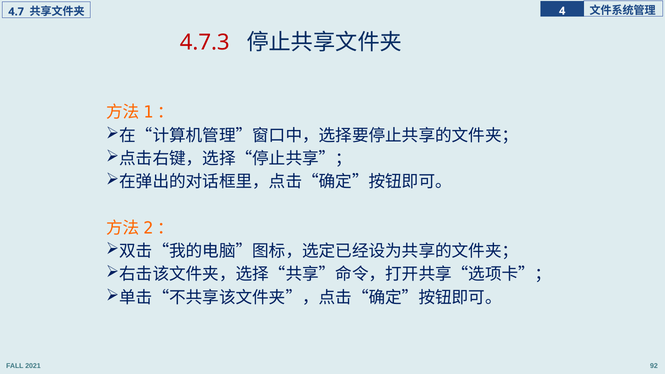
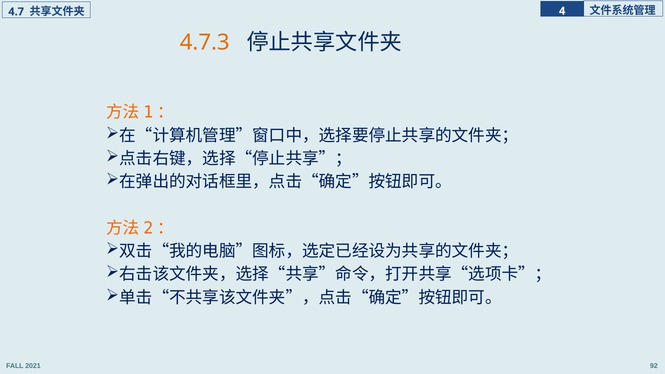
4.7.3 colour: red -> orange
